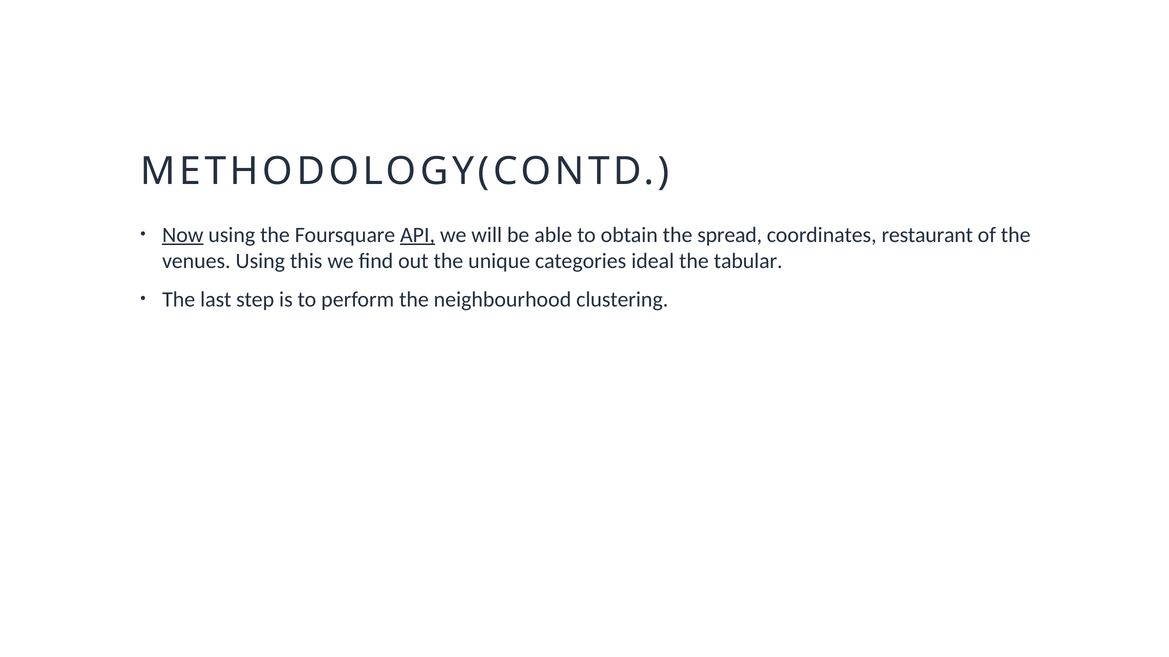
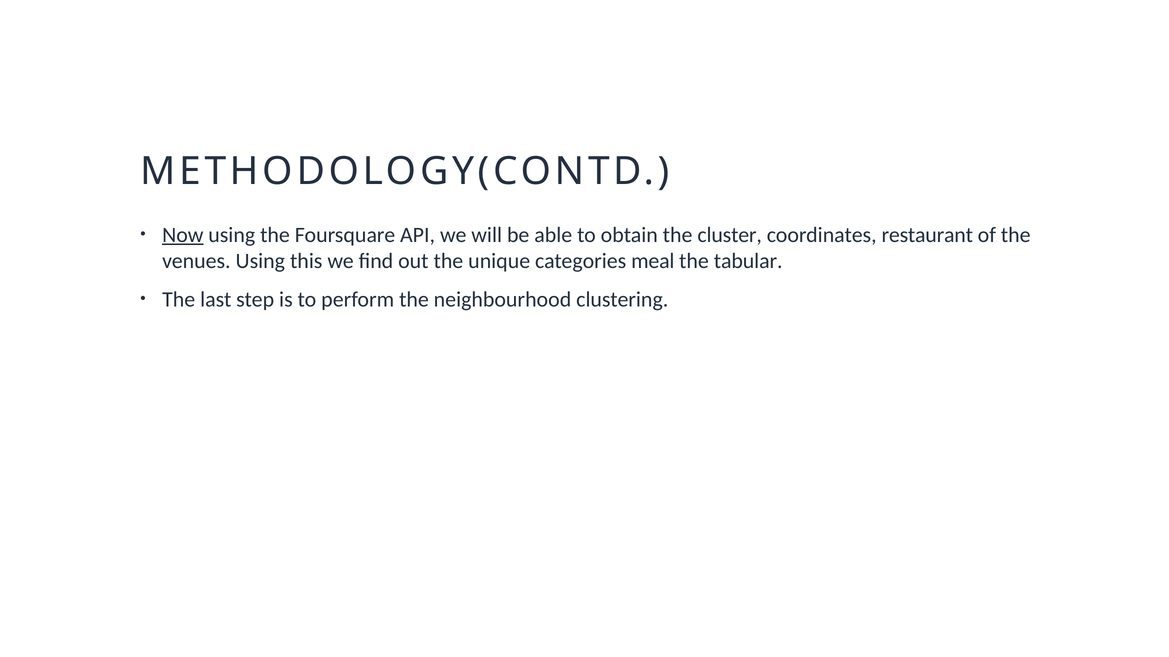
API underline: present -> none
spread: spread -> cluster
ideal: ideal -> meal
